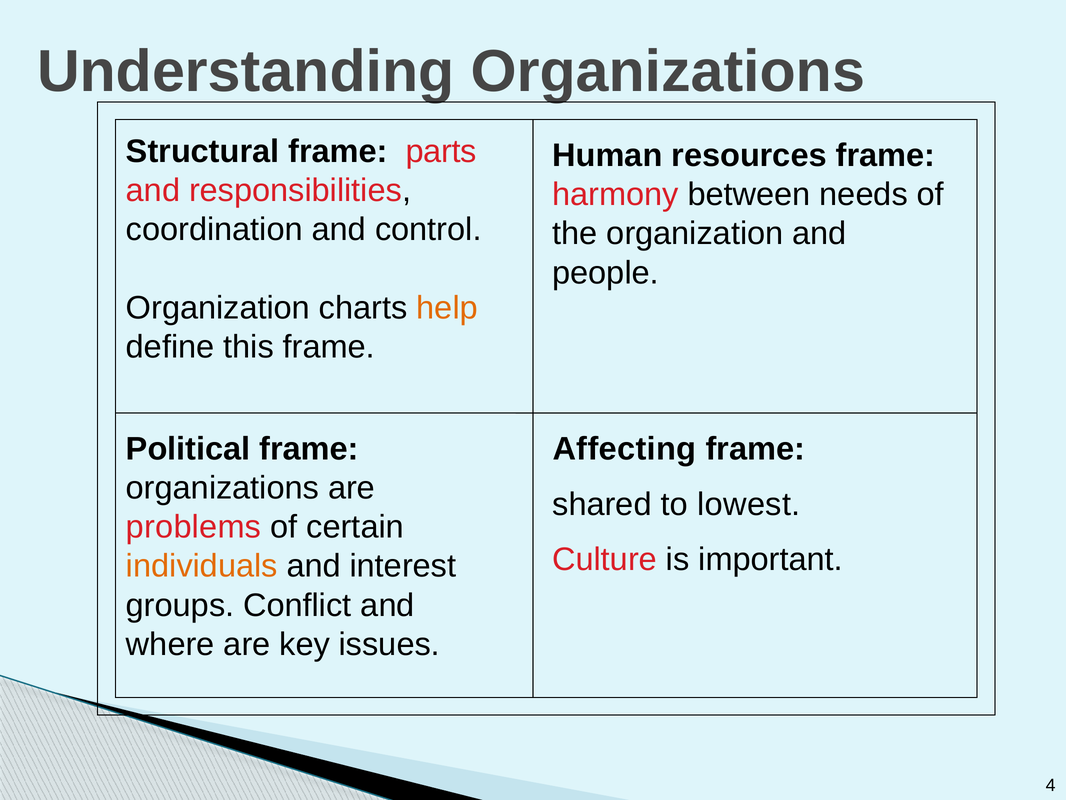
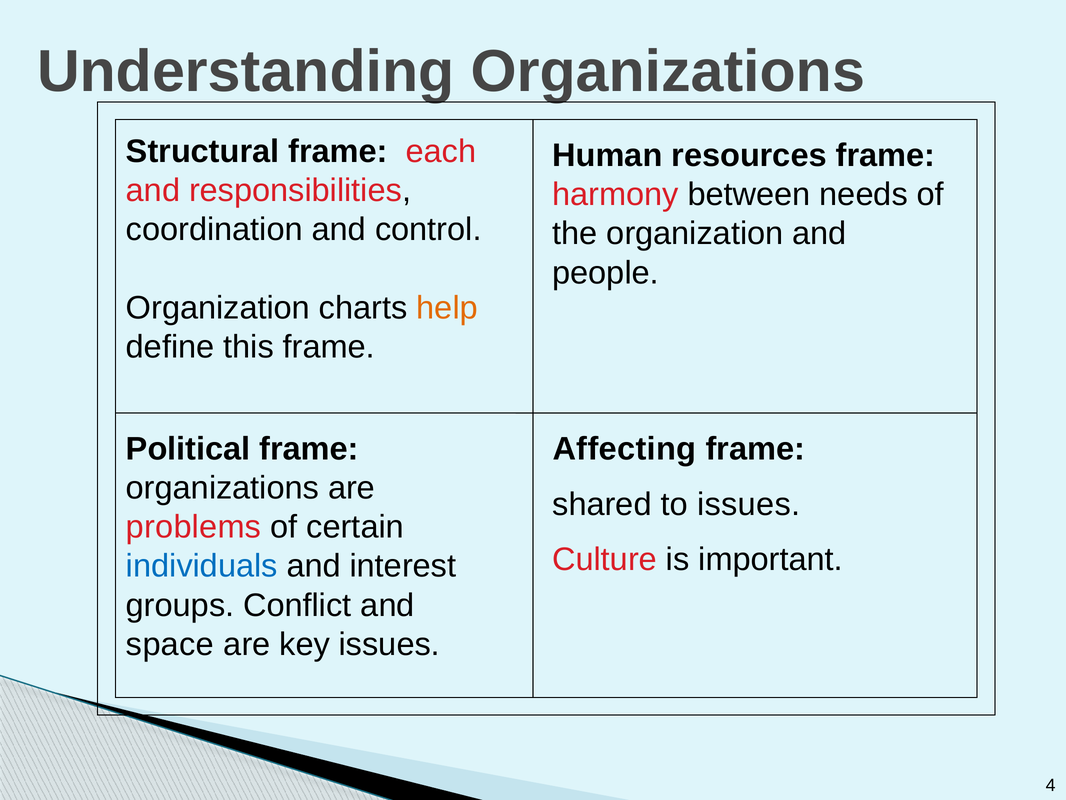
parts: parts -> each
to lowest: lowest -> issues
individuals colour: orange -> blue
where: where -> space
